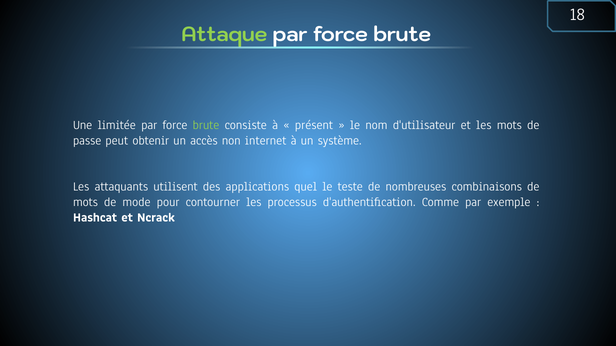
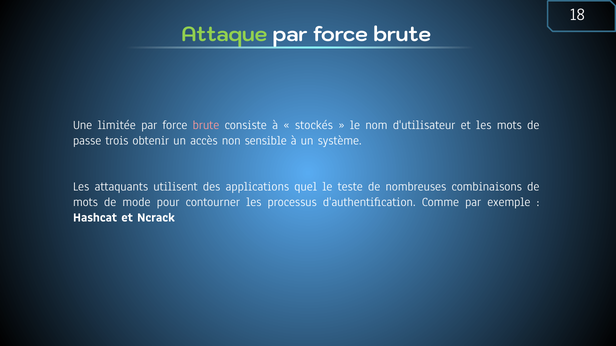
brute at (206, 125) colour: light green -> pink
présent: présent -> stockés
peut: peut -> trois
internet: internet -> sensible
